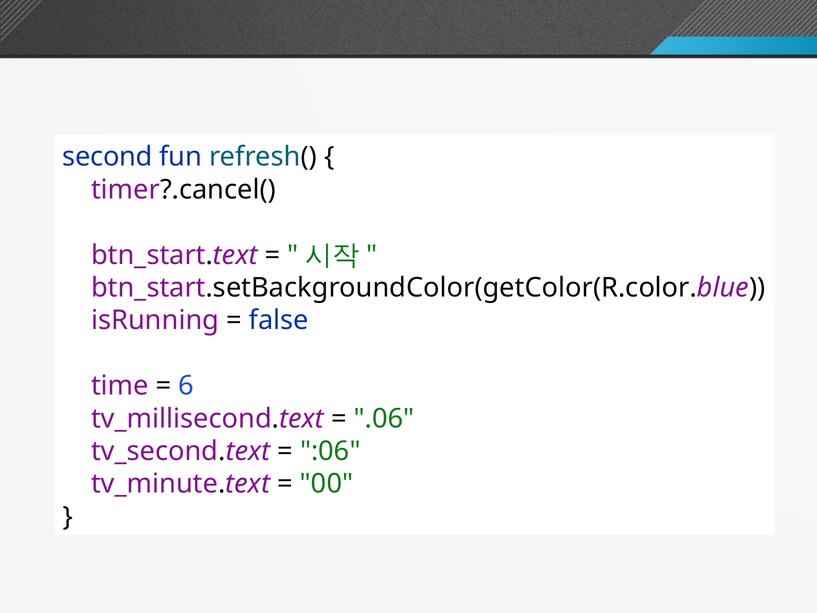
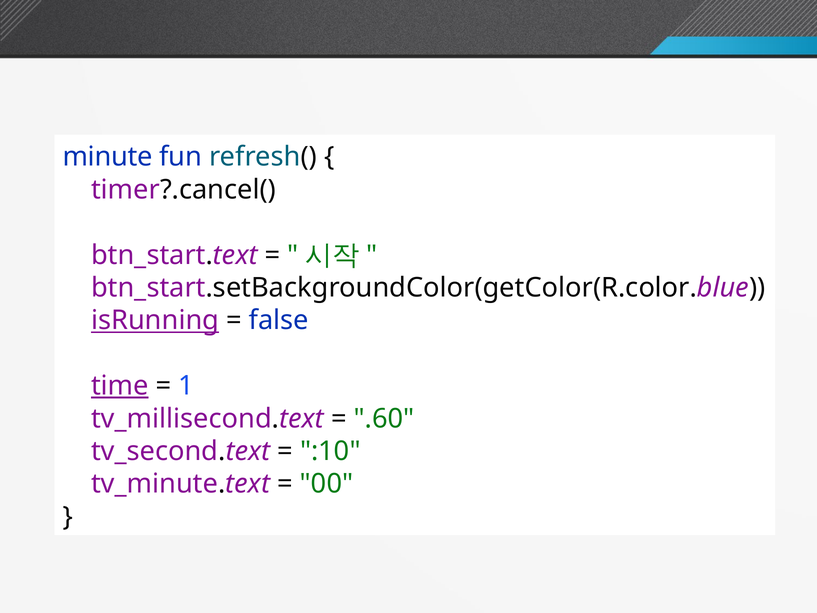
second: second -> minute
isRunning underline: none -> present
time underline: none -> present
6: 6 -> 1
.06: .06 -> .60
:06: :06 -> :10
